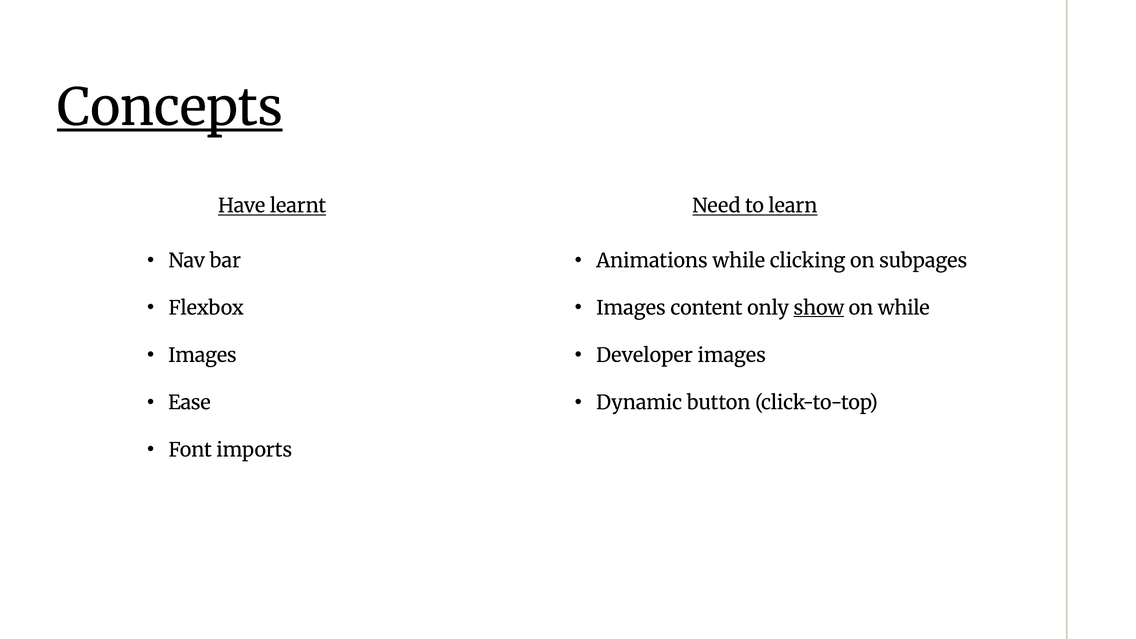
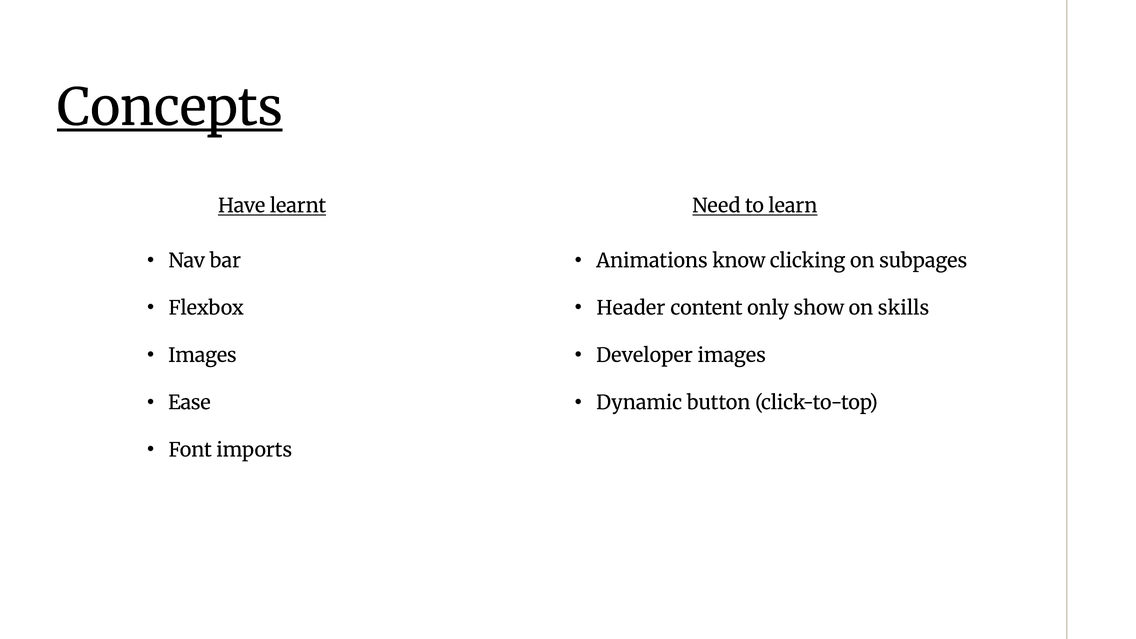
Animations while: while -> know
Images at (631, 308): Images -> Header
show underline: present -> none
on while: while -> skills
